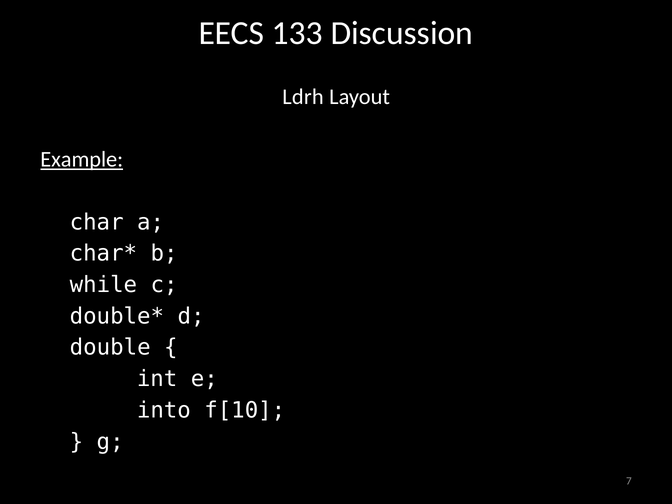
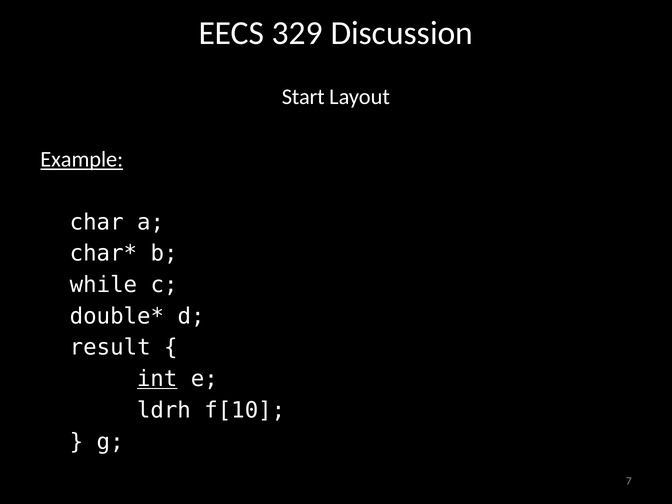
133: 133 -> 329
Ldrh: Ldrh -> Start
double: double -> result
int underline: none -> present
into: into -> ldrh
